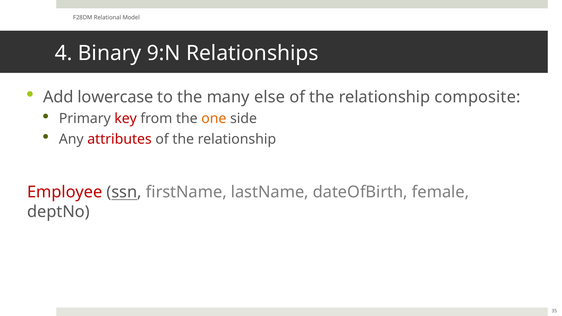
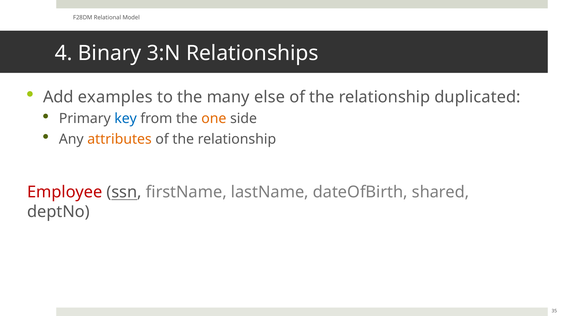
9:N: 9:N -> 3:N
lowercase: lowercase -> examples
composite: composite -> duplicated
key colour: red -> blue
attributes colour: red -> orange
female: female -> shared
